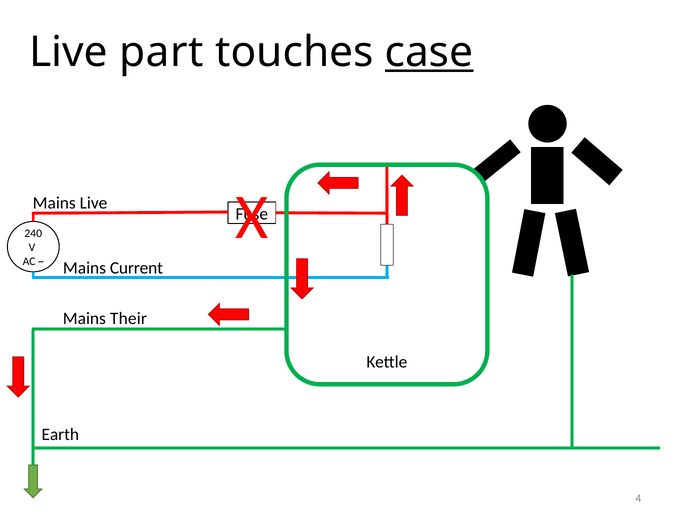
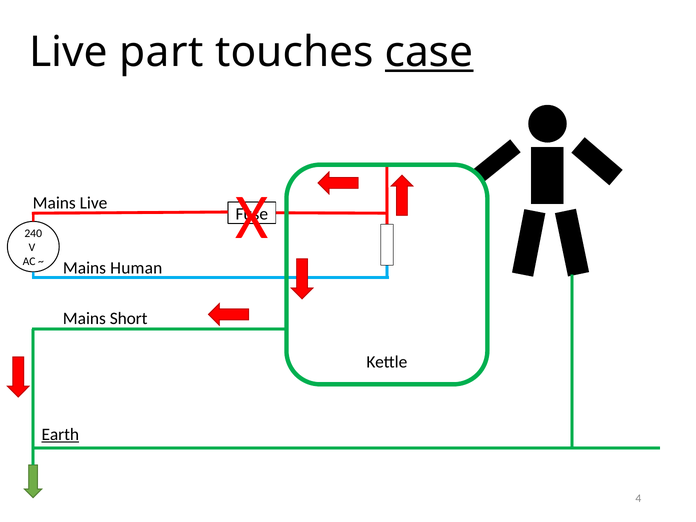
Current: Current -> Human
Their: Their -> Short
Earth underline: none -> present
